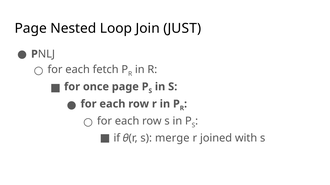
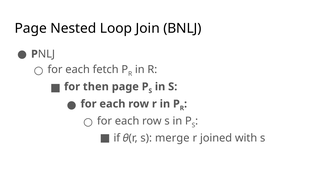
JUST: JUST -> BNLJ
once: once -> then
